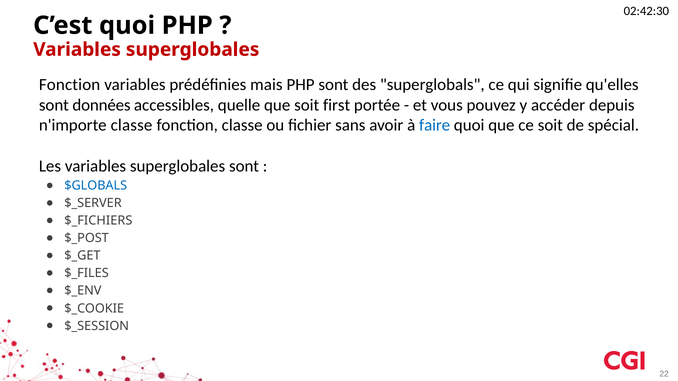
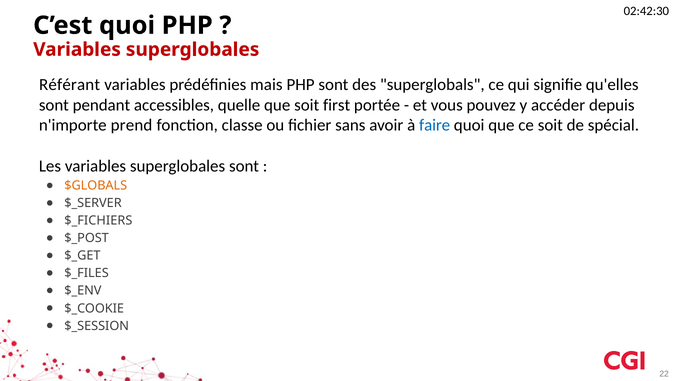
Fonction at (70, 85): Fonction -> Référant
données: données -> pendant
n'importe classe: classe -> prend
$GLOBALS colour: blue -> orange
